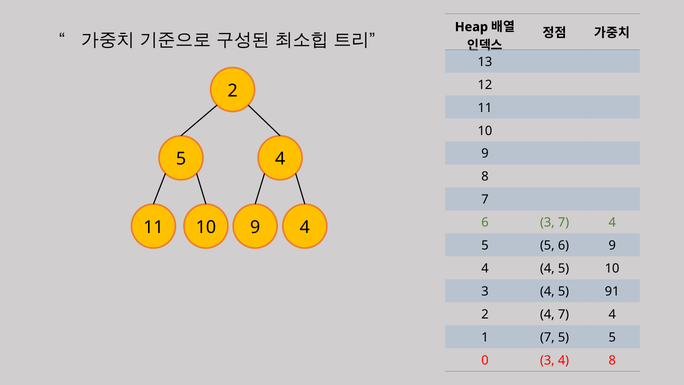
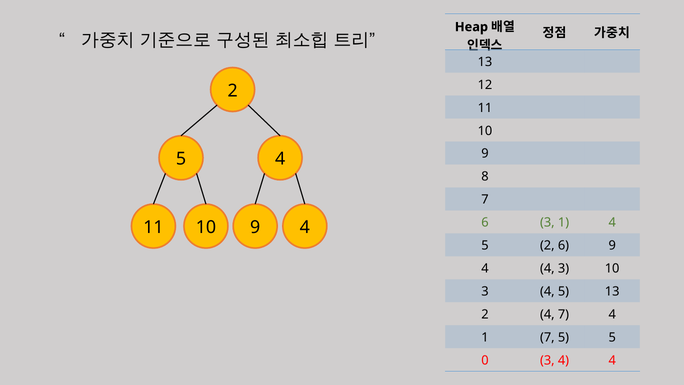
3 7: 7 -> 1
5 at (547, 245): 5 -> 2
4 4 5: 5 -> 3
5 91: 91 -> 13
3 4 8: 8 -> 4
